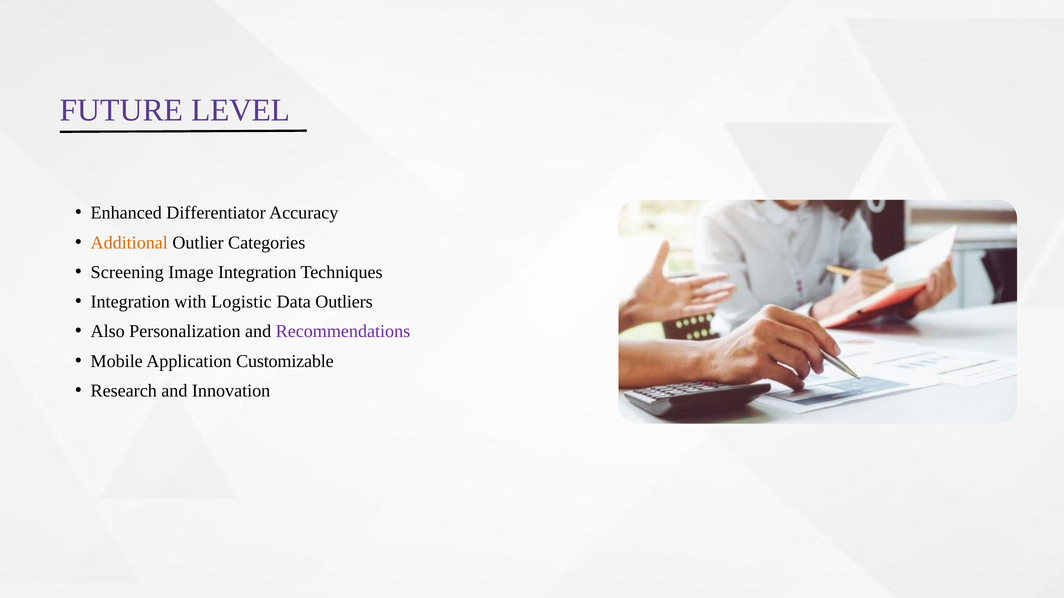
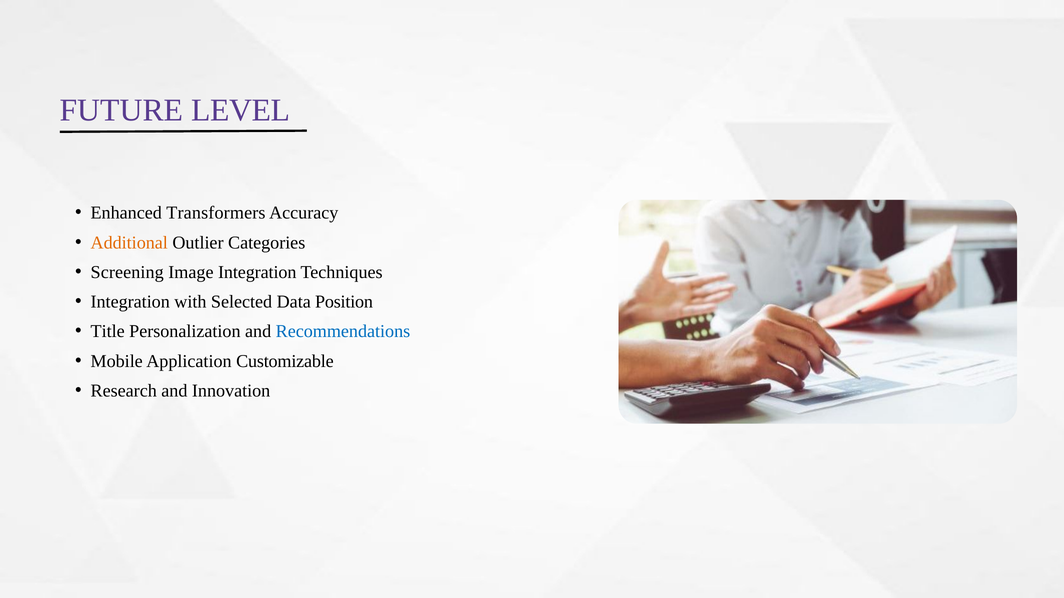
Differentiator: Differentiator -> Transformers
Logistic: Logistic -> Selected
Outliers: Outliers -> Position
Also: Also -> Title
Recommendations colour: purple -> blue
